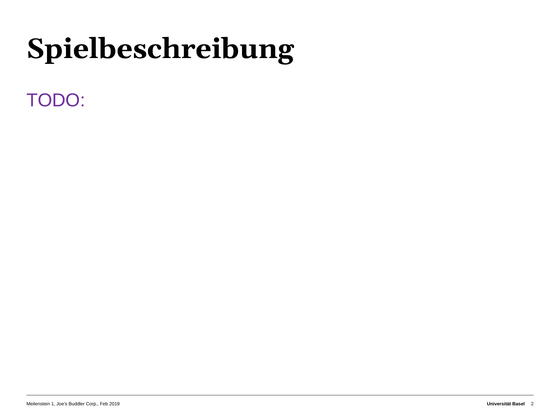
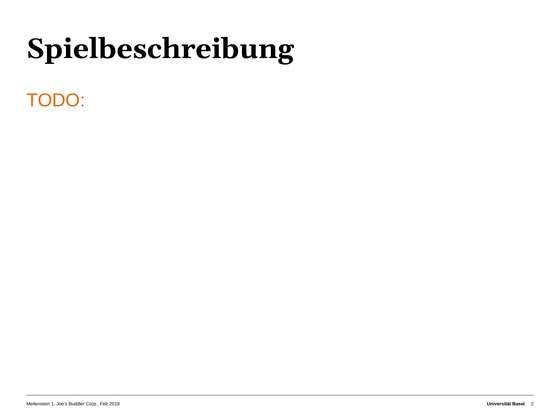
TODO colour: purple -> orange
